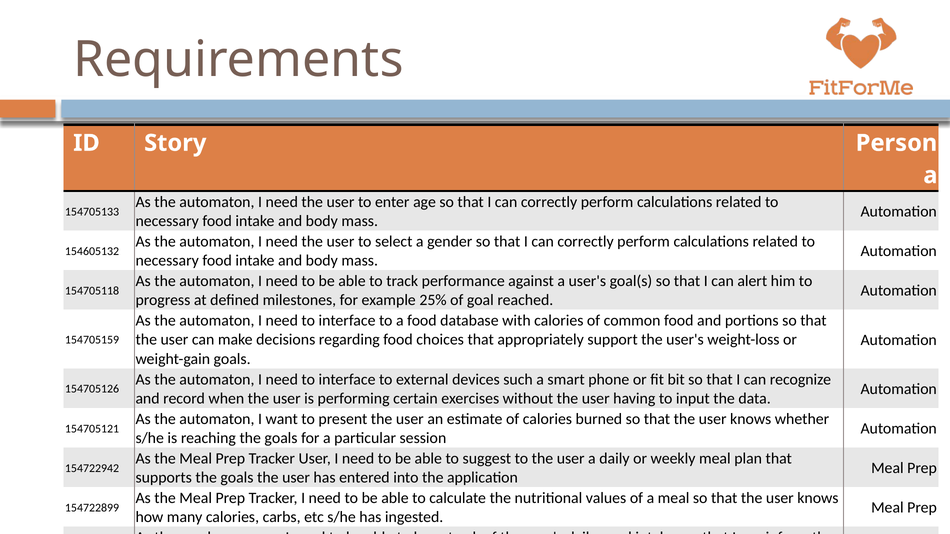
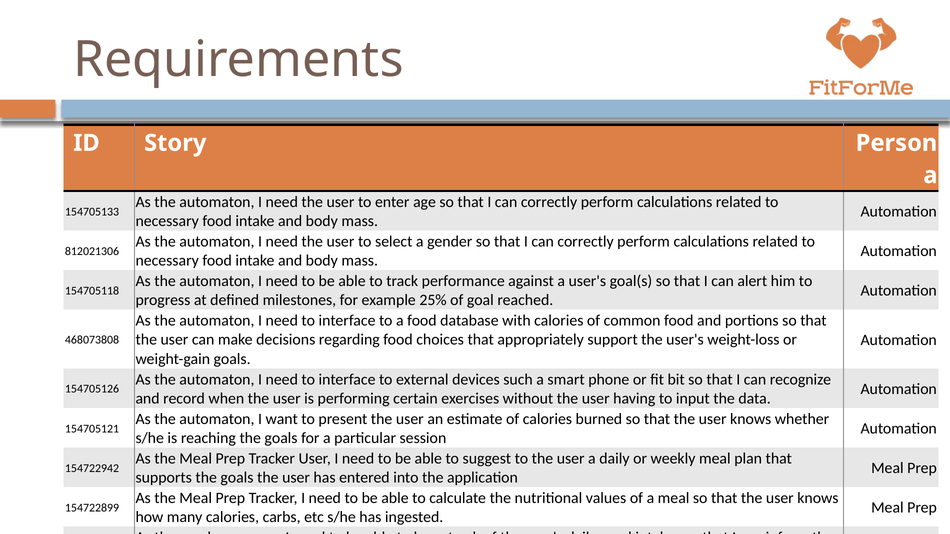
154605132: 154605132 -> 812021306
154705159: 154705159 -> 468073808
